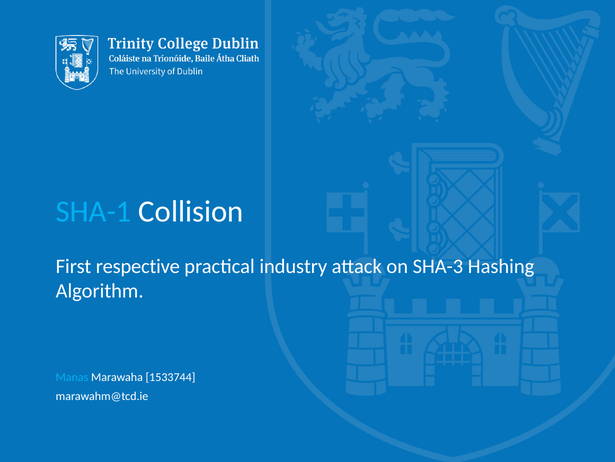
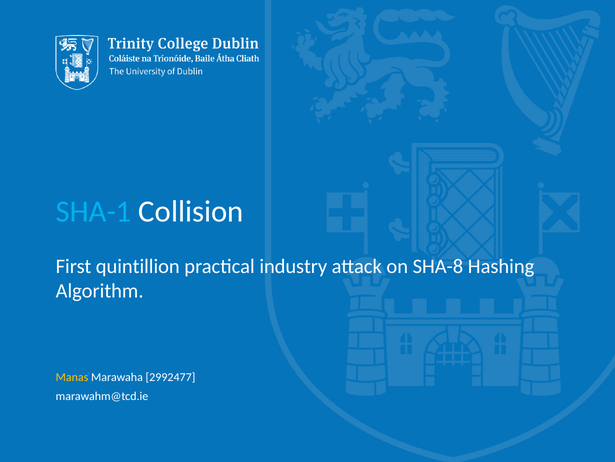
respective: respective -> quintillion
SHA-3: SHA-3 -> SHA-8
Manas colour: light blue -> yellow
1533744: 1533744 -> 2992477
